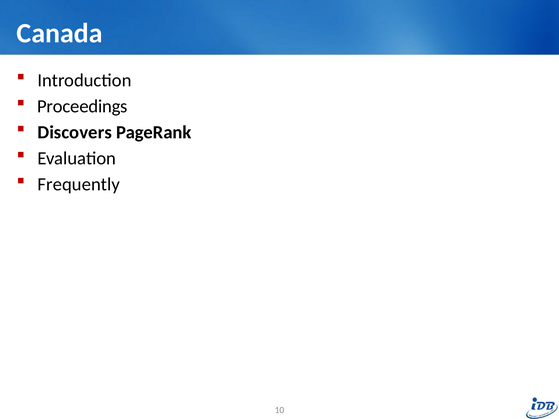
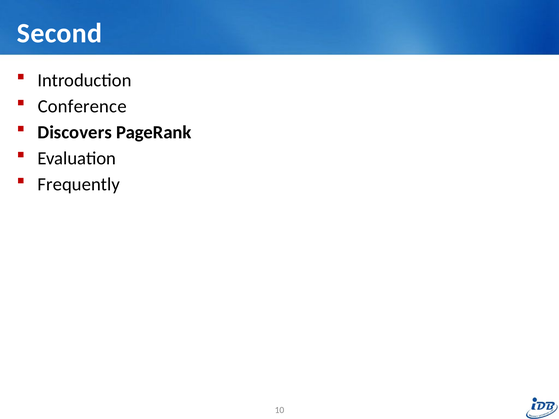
Canada: Canada -> Second
Proceedings: Proceedings -> Conference
